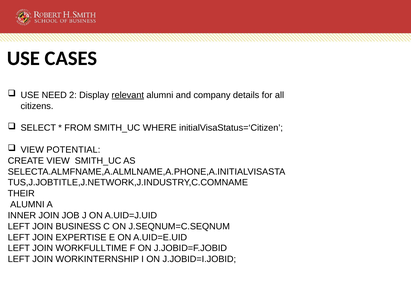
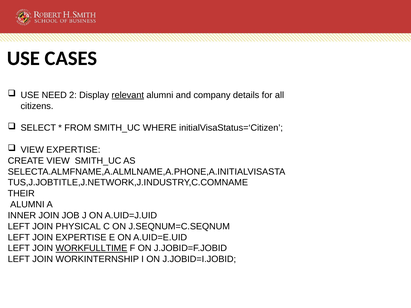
VIEW POTENTIAL: POTENTIAL -> EXPERTISE
BUSINESS: BUSINESS -> PHYSICAL
WORKFULLTIME underline: none -> present
